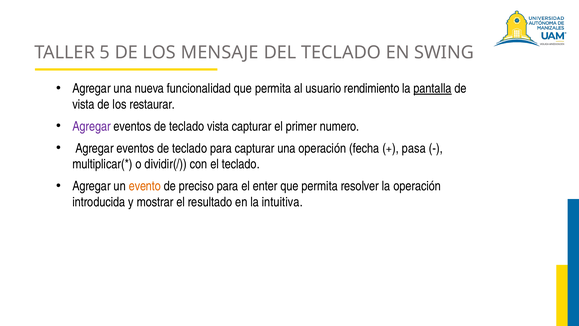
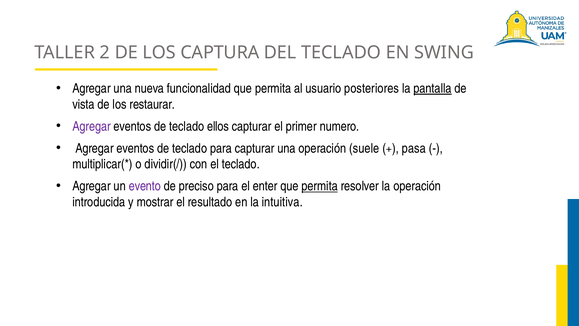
5: 5 -> 2
MENSAJE: MENSAJE -> CAPTURA
rendimiento: rendimiento -> posteriores
teclado vista: vista -> ellos
fecha: fecha -> suele
evento colour: orange -> purple
permita at (320, 186) underline: none -> present
